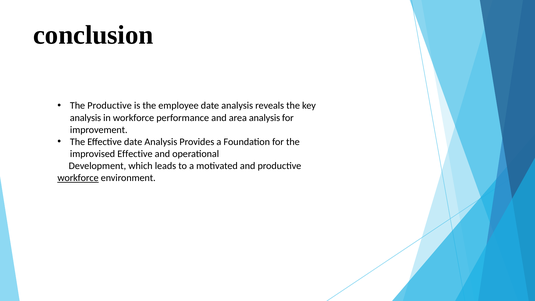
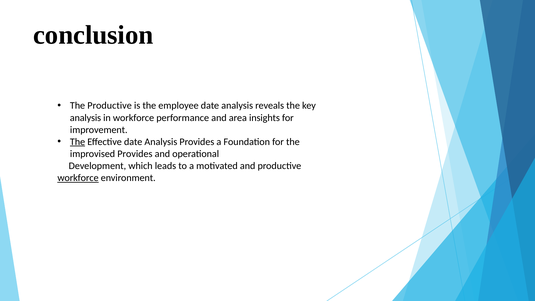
area analysis: analysis -> insights
The at (78, 142) underline: none -> present
improvised Effective: Effective -> Provides
